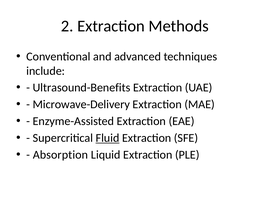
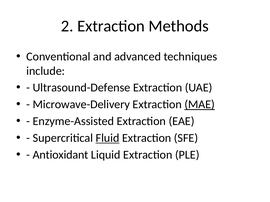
Ultrasound-Benefits: Ultrasound-Benefits -> Ultrasound-Defense
MAE underline: none -> present
Absorption: Absorption -> Antioxidant
